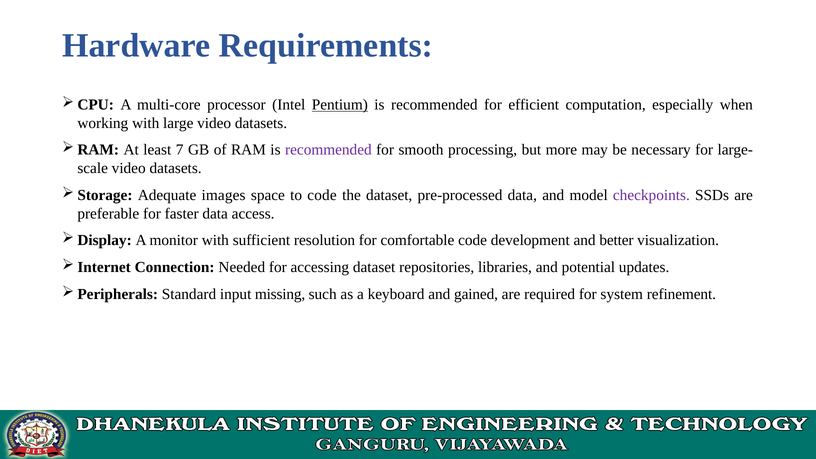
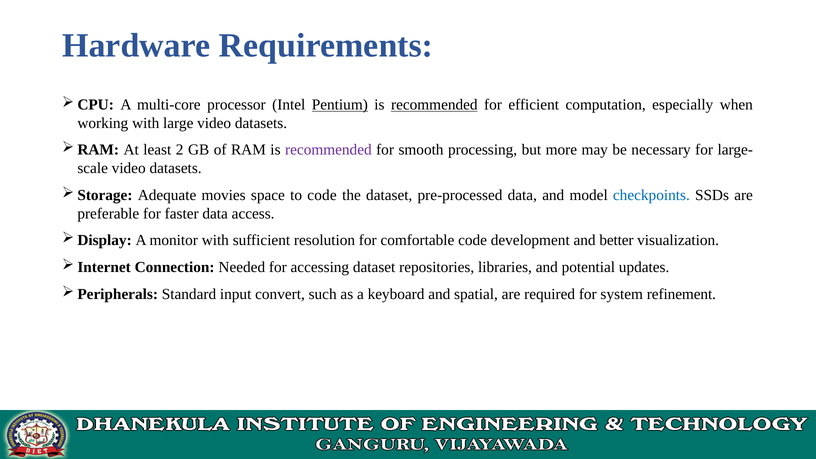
recommended at (434, 105) underline: none -> present
7: 7 -> 2
images: images -> movies
checkpoints colour: purple -> blue
missing: missing -> convert
gained: gained -> spatial
